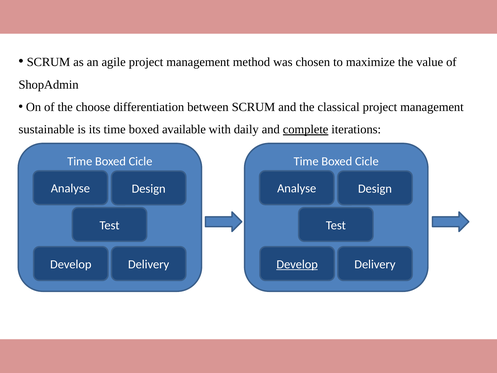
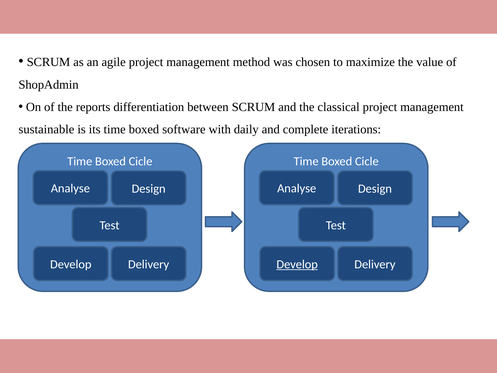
choose: choose -> reports
available: available -> software
complete underline: present -> none
